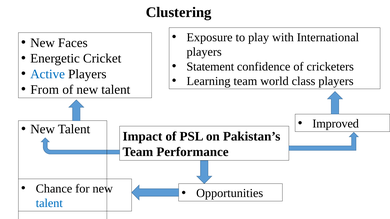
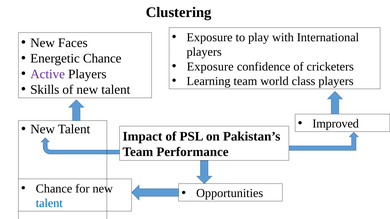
Energetic Cricket: Cricket -> Chance
Statement at (210, 67): Statement -> Exposure
Active colour: blue -> purple
From: From -> Skills
